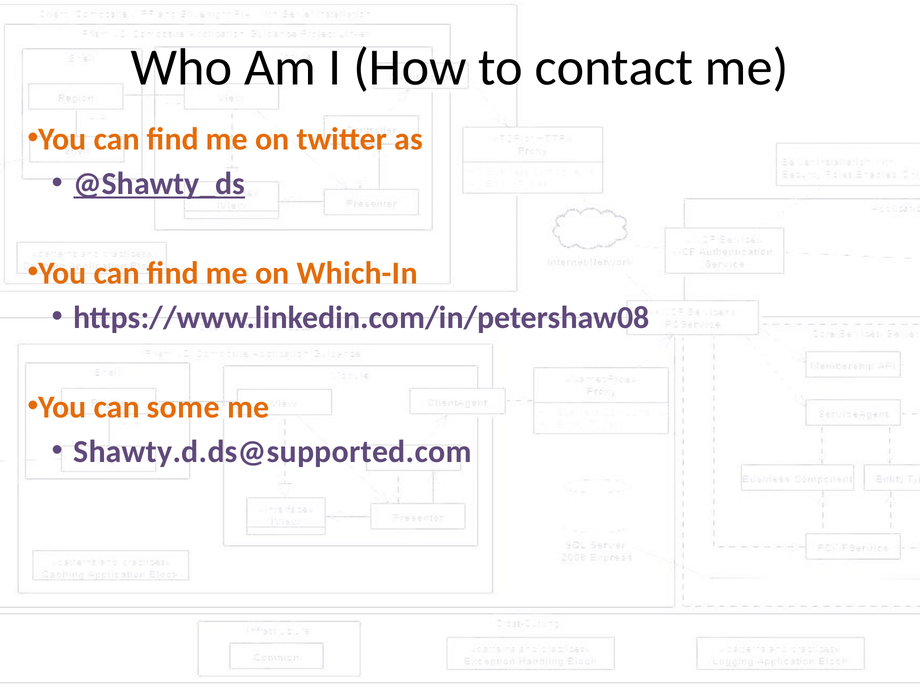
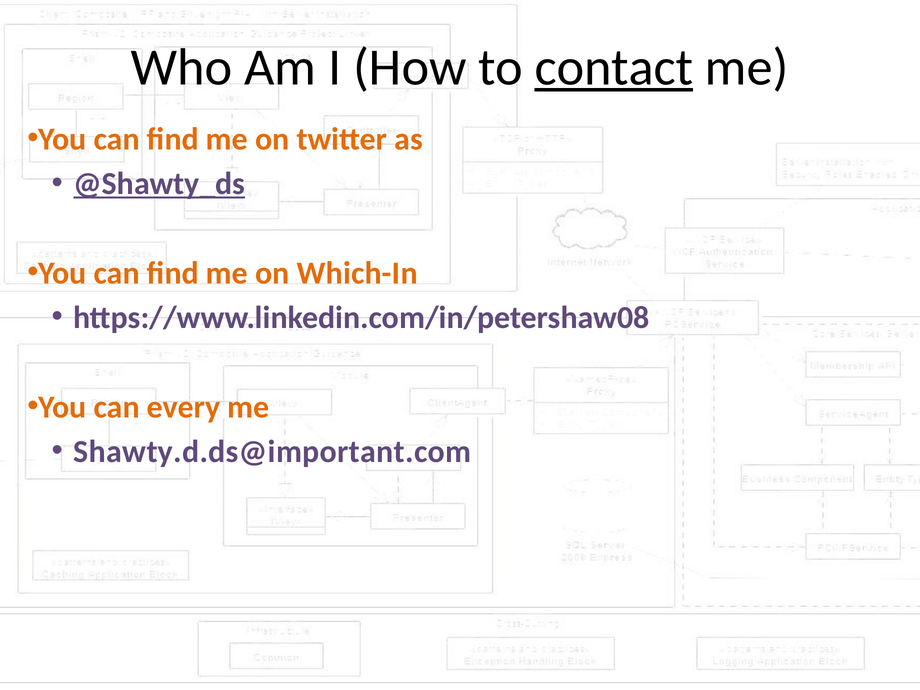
contact underline: none -> present
some: some -> every
Shawty.d.ds@supported.com: Shawty.d.ds@supported.com -> Shawty.d.ds@important.com
